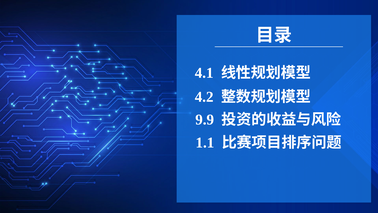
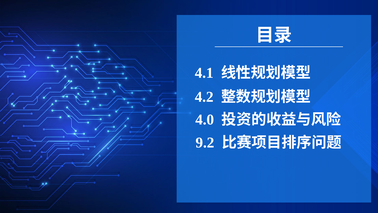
9.9: 9.9 -> 4.0
1.1: 1.1 -> 9.2
